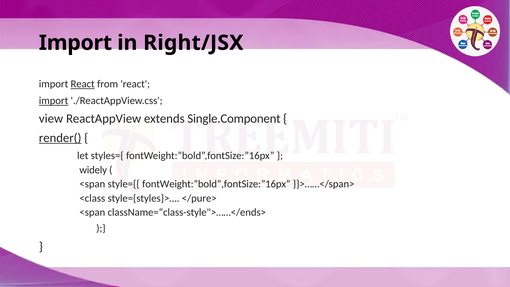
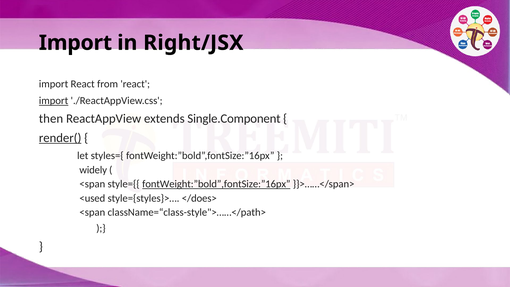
React at (83, 84) underline: present -> none
view: view -> then
fontWeight:”bold”,fontSize:”16px at (216, 184) underline: none -> present
<class: <class -> <used
</pure>: </pure> -> </does>
className=“class-style">……</ends>: className=“class-style">……</ends> -> className=“class-style">……</path>
